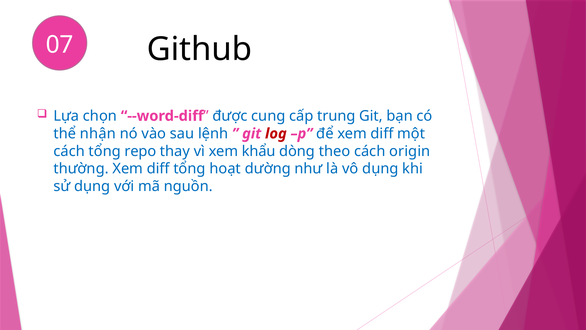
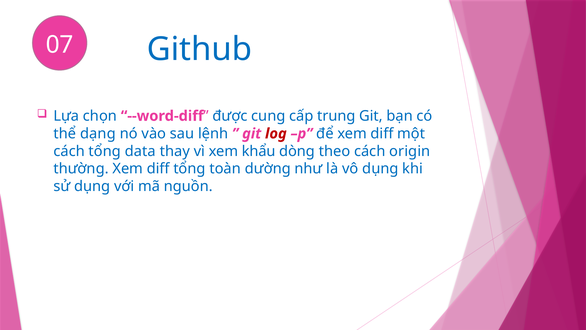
Github colour: black -> blue
nhận: nhận -> dạng
repo: repo -> data
hoạt: hoạt -> toàn
